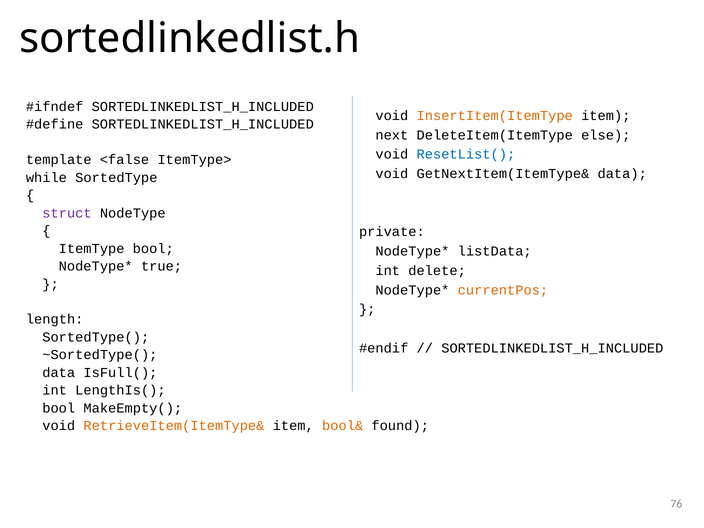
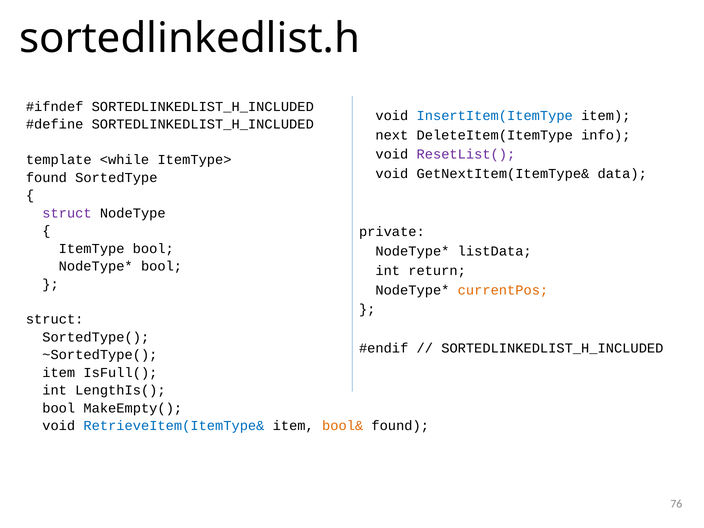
InsertItem(ItemType colour: orange -> blue
else: else -> info
ResetList( colour: blue -> purple
<false: <false -> <while
while at (46, 178): while -> found
true at (162, 266): true -> bool
delete: delete -> return
length at (55, 319): length -> struct
data at (59, 373): data -> item
RetrieveItem(ItemType& colour: orange -> blue
